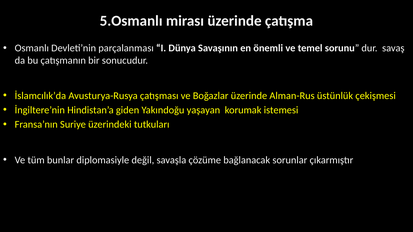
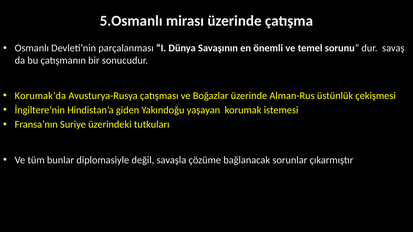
İslamcılık’da: İslamcılık’da -> Korumak’da
